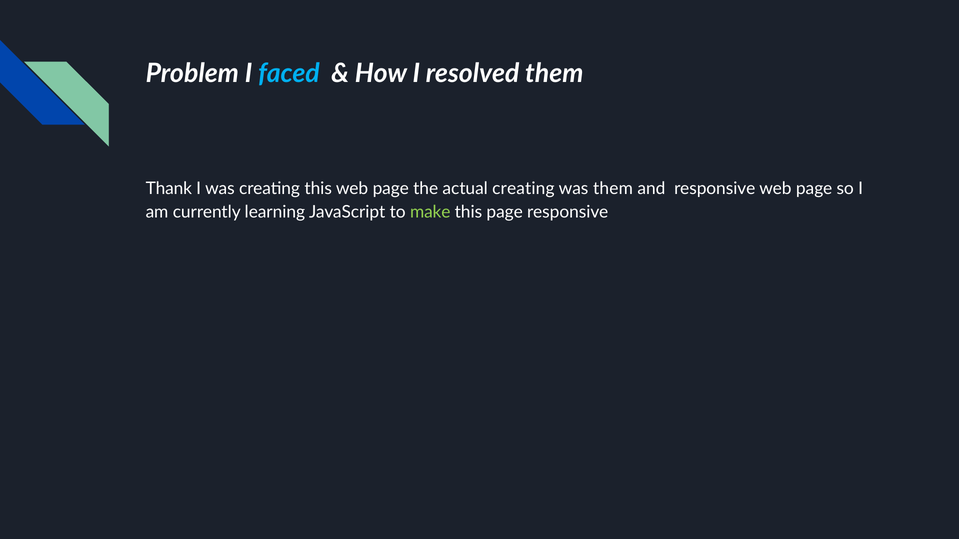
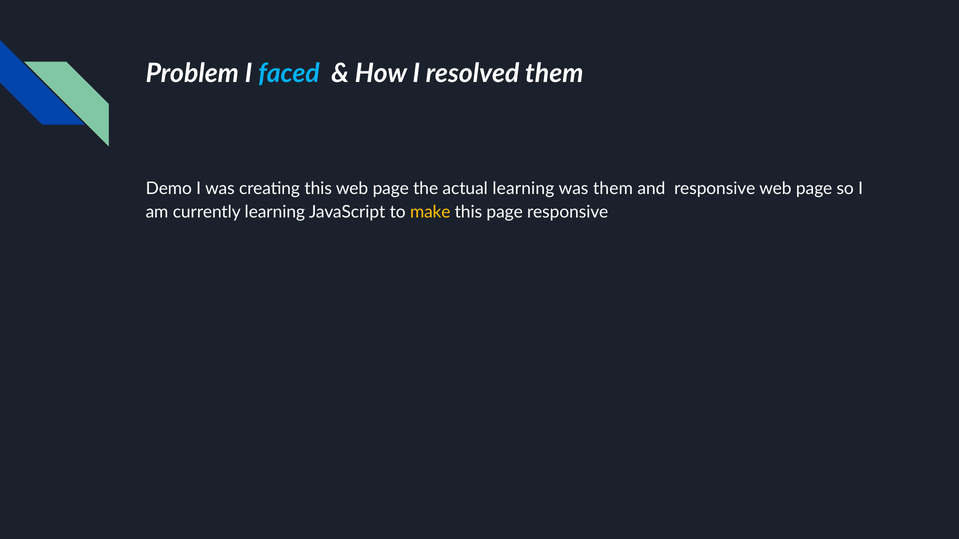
Thank: Thank -> Demo
actual creating: creating -> learning
make colour: light green -> yellow
